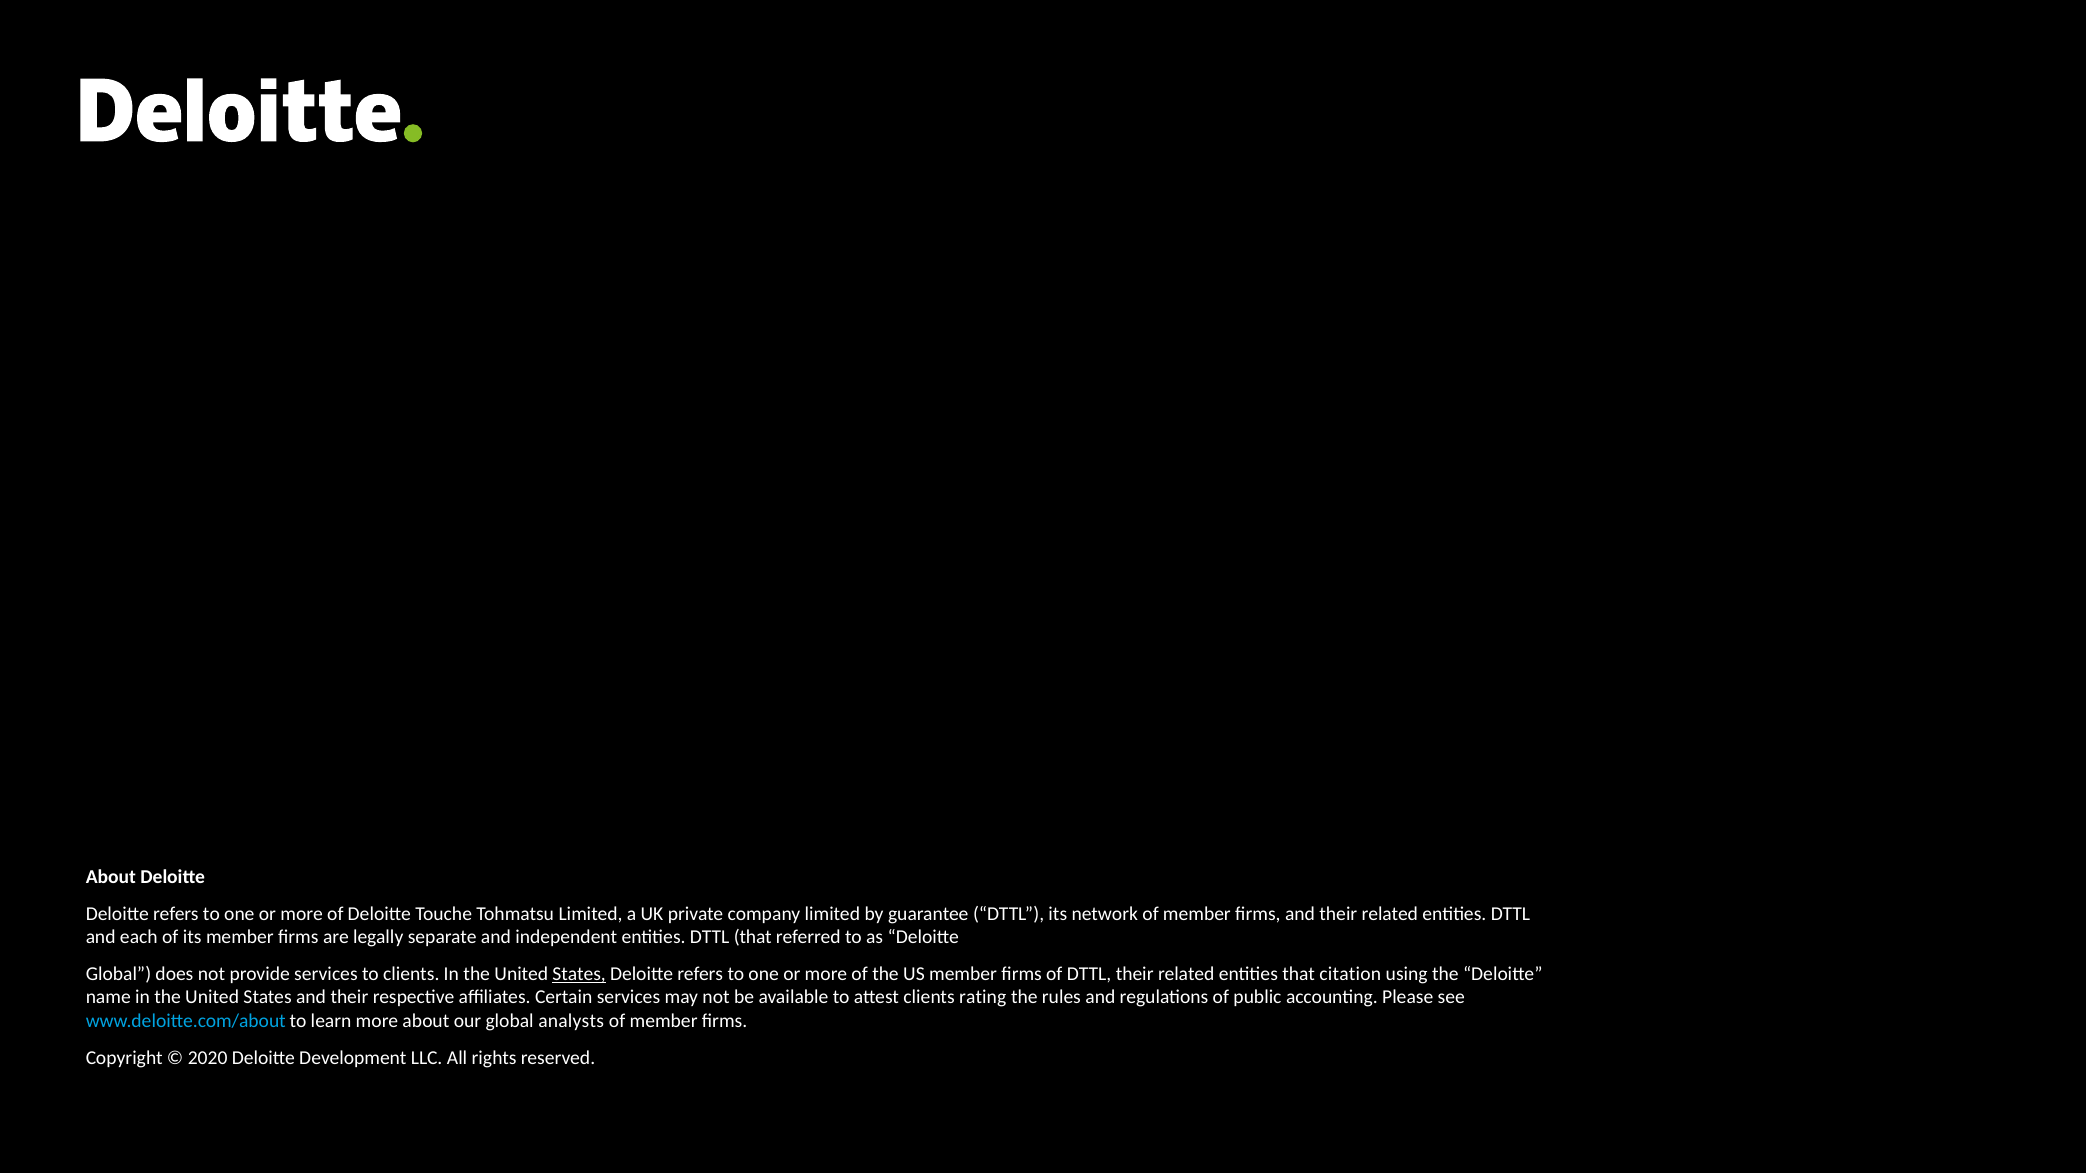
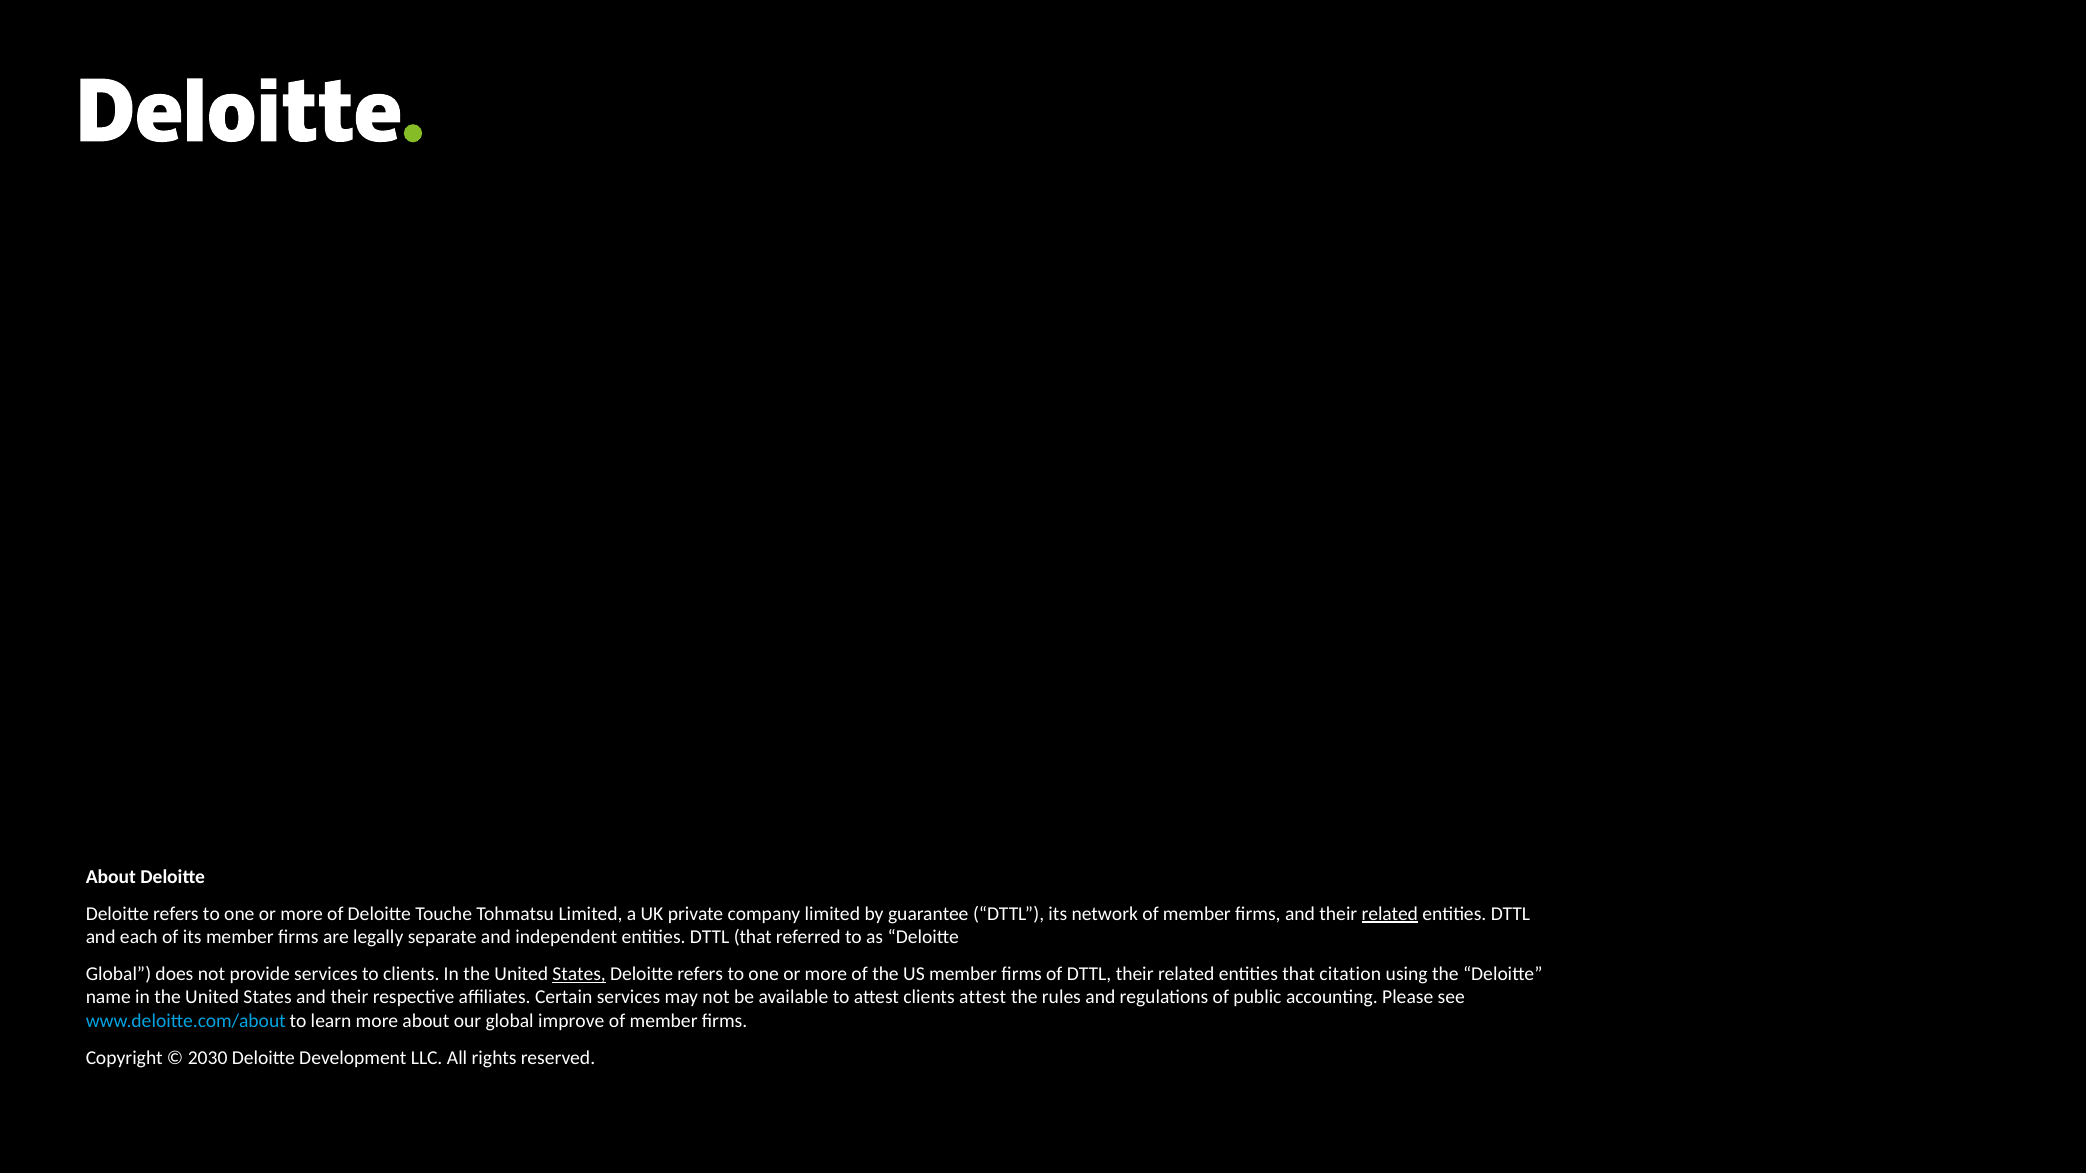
related at (1390, 914) underline: none -> present
clients rating: rating -> attest
analysts: analysts -> improve
2020: 2020 -> 2030
